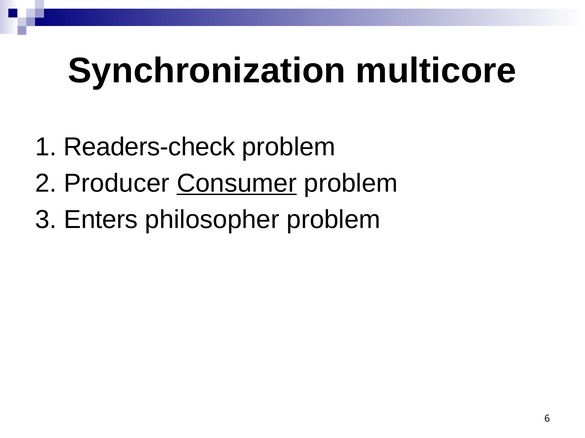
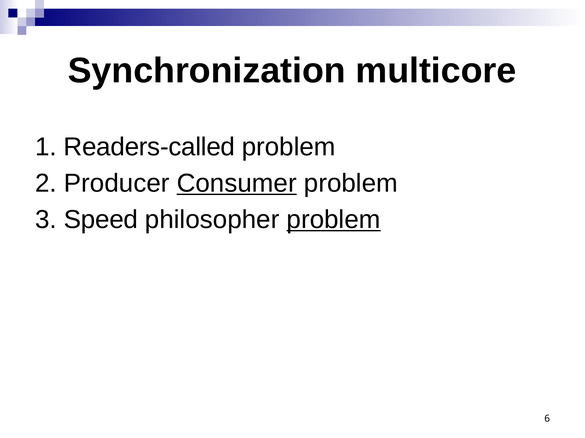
Readers-check: Readers-check -> Readers-called
Enters: Enters -> Speed
problem at (334, 220) underline: none -> present
